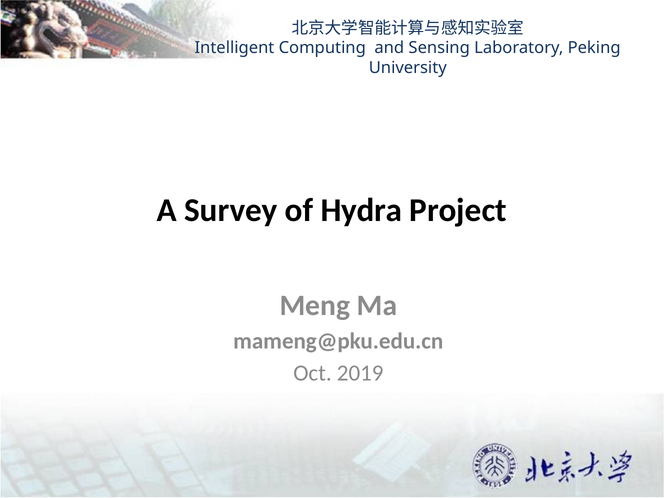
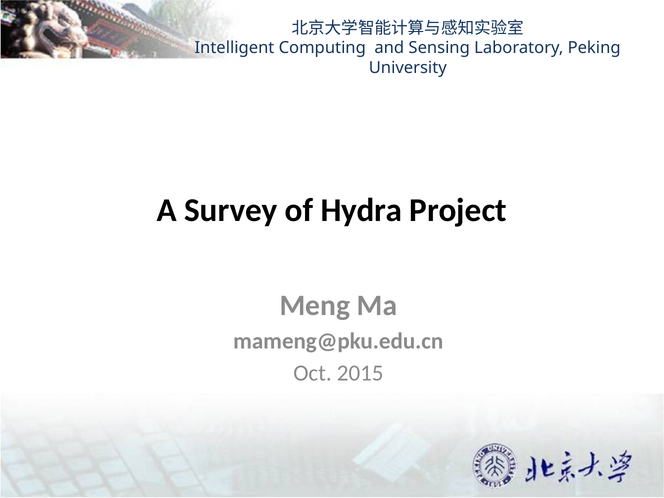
2019: 2019 -> 2015
